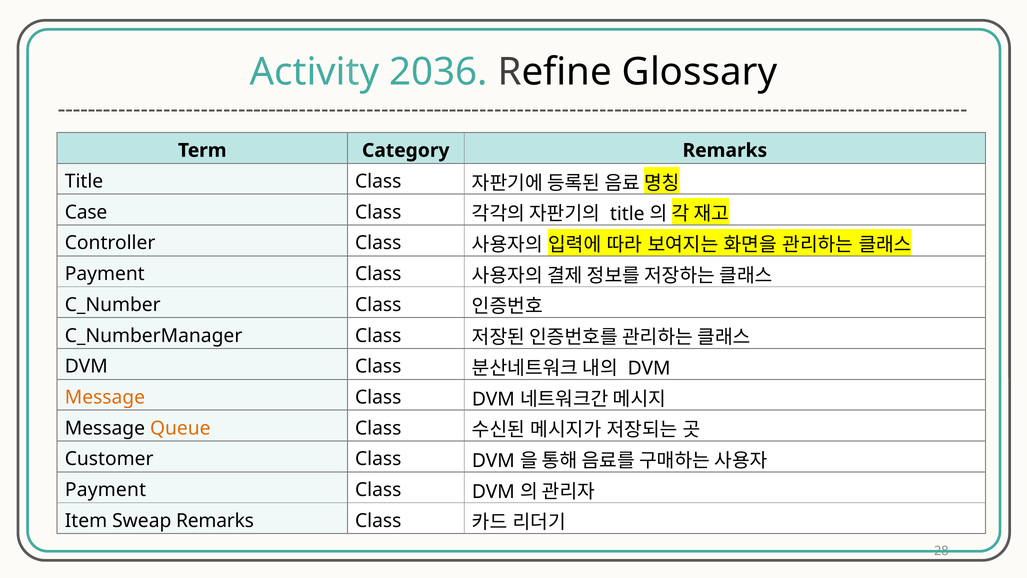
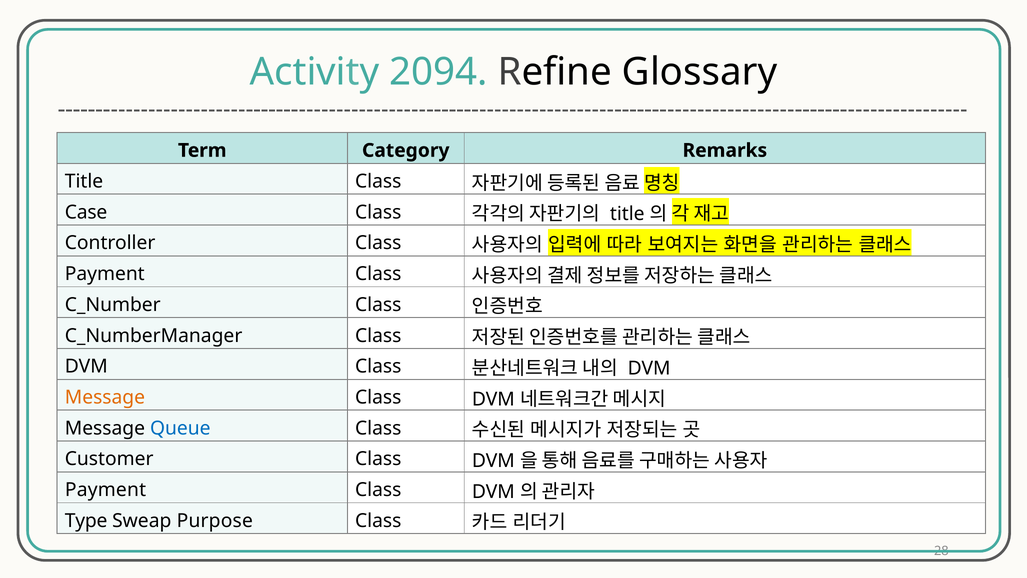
2036: 2036 -> 2094
Queue colour: orange -> blue
Item: Item -> Type
Sweap Remarks: Remarks -> Purpose
